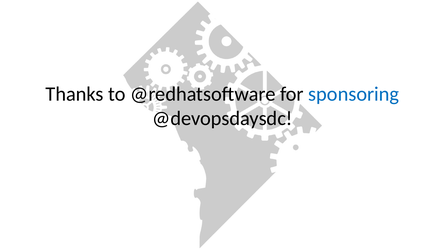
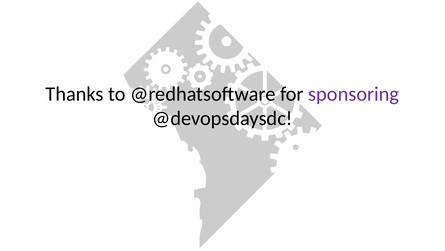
sponsoring colour: blue -> purple
